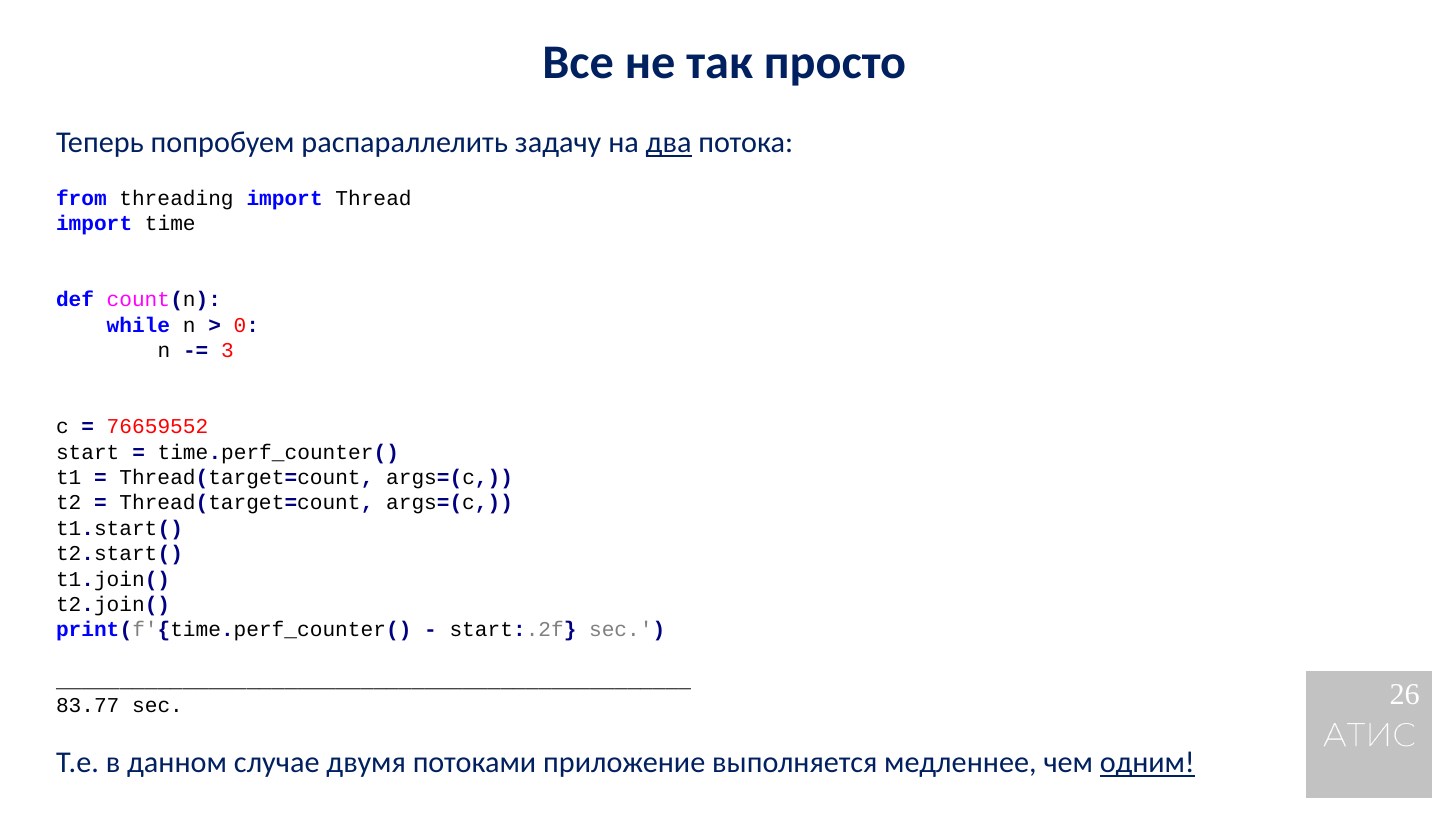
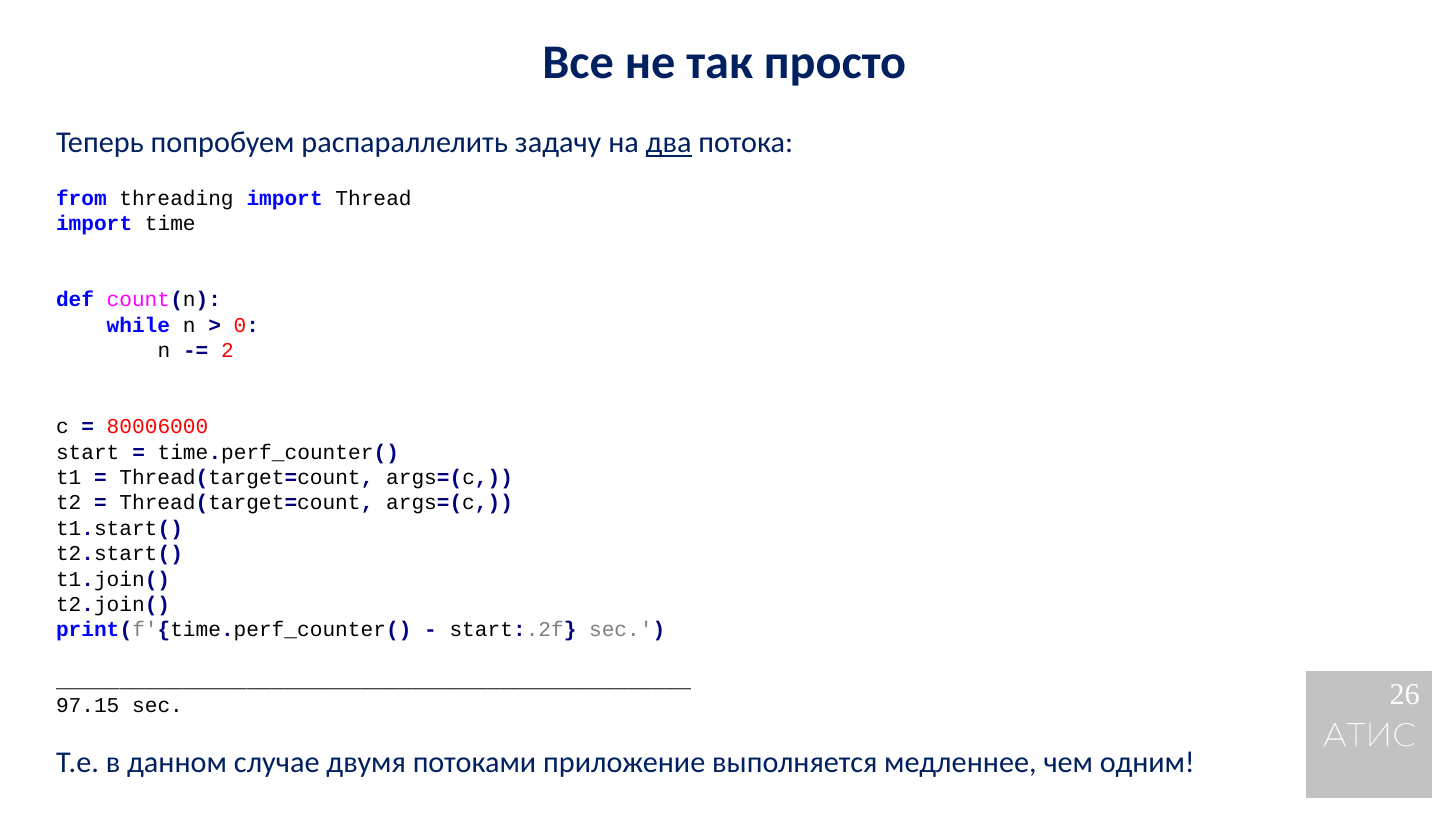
3: 3 -> 2
76659552: 76659552 -> 80006000
83.77: 83.77 -> 97.15
одним underline: present -> none
